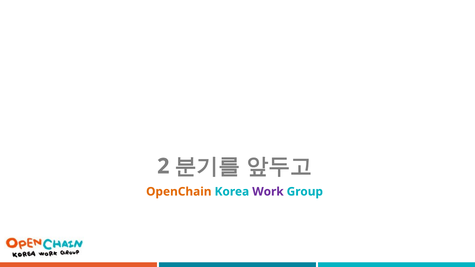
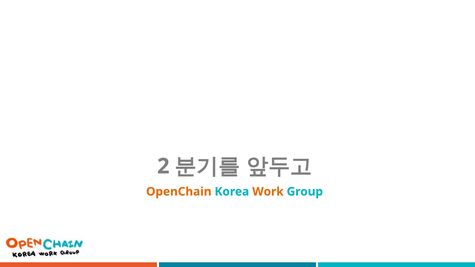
Work colour: purple -> orange
